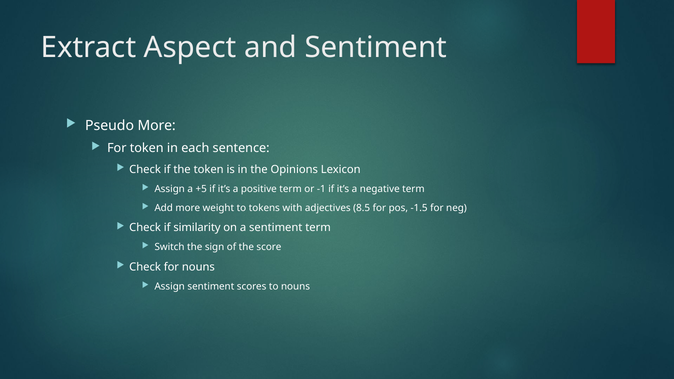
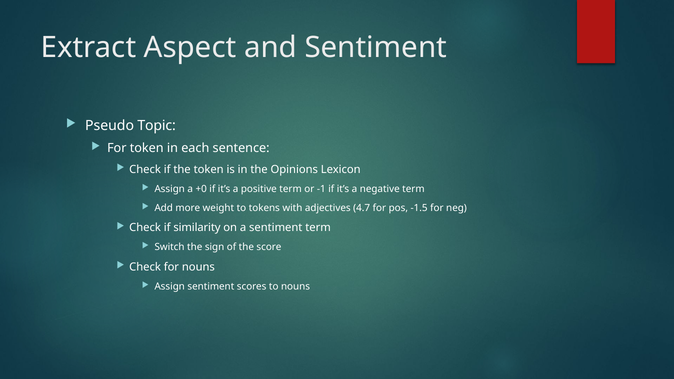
Pseudo More: More -> Topic
+5: +5 -> +0
8.5: 8.5 -> 4.7
